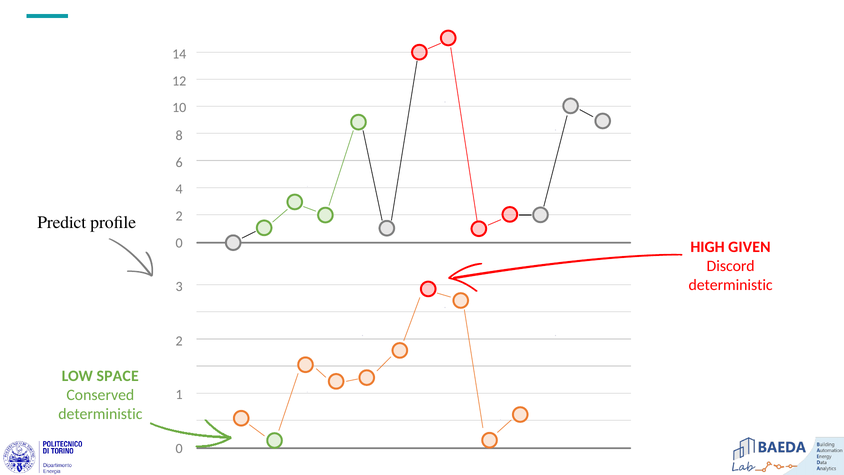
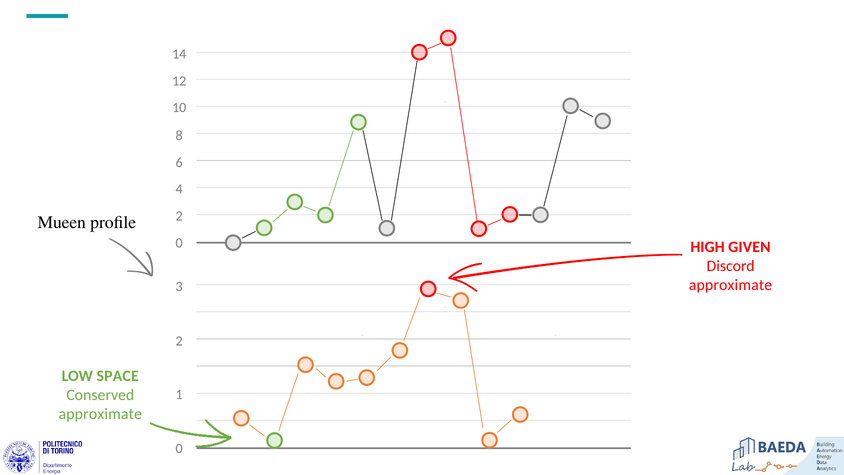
Predict: Predict -> Mueen
deterministic at (731, 285): deterministic -> approximate
deterministic at (100, 414): deterministic -> approximate
